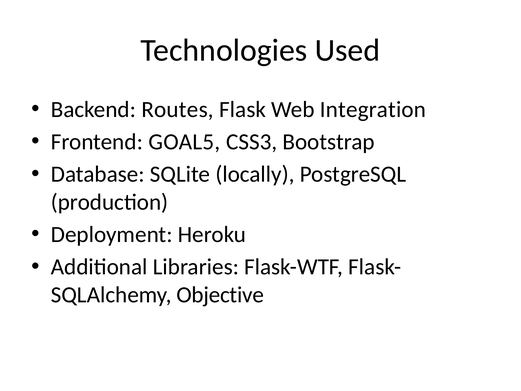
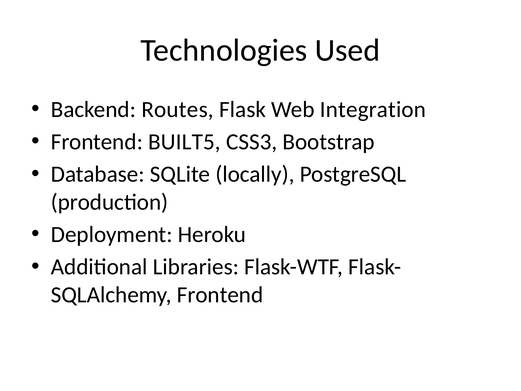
GOAL5: GOAL5 -> BUILT5
Objective at (220, 295): Objective -> Frontend
